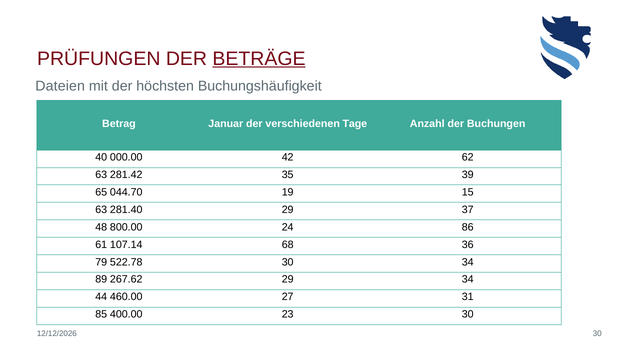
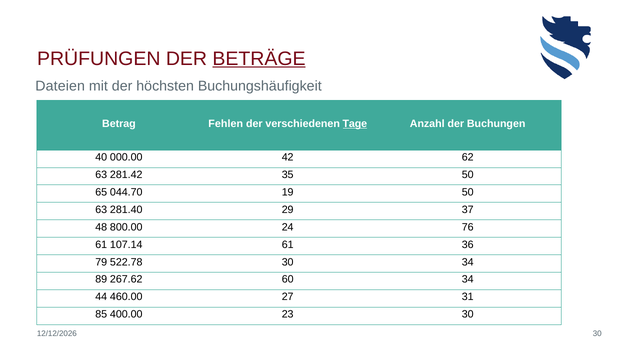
Januar: Januar -> Fehlen
Tage underline: none -> present
35 39: 39 -> 50
19 15: 15 -> 50
86: 86 -> 76
107.14 68: 68 -> 61
267.62 29: 29 -> 60
